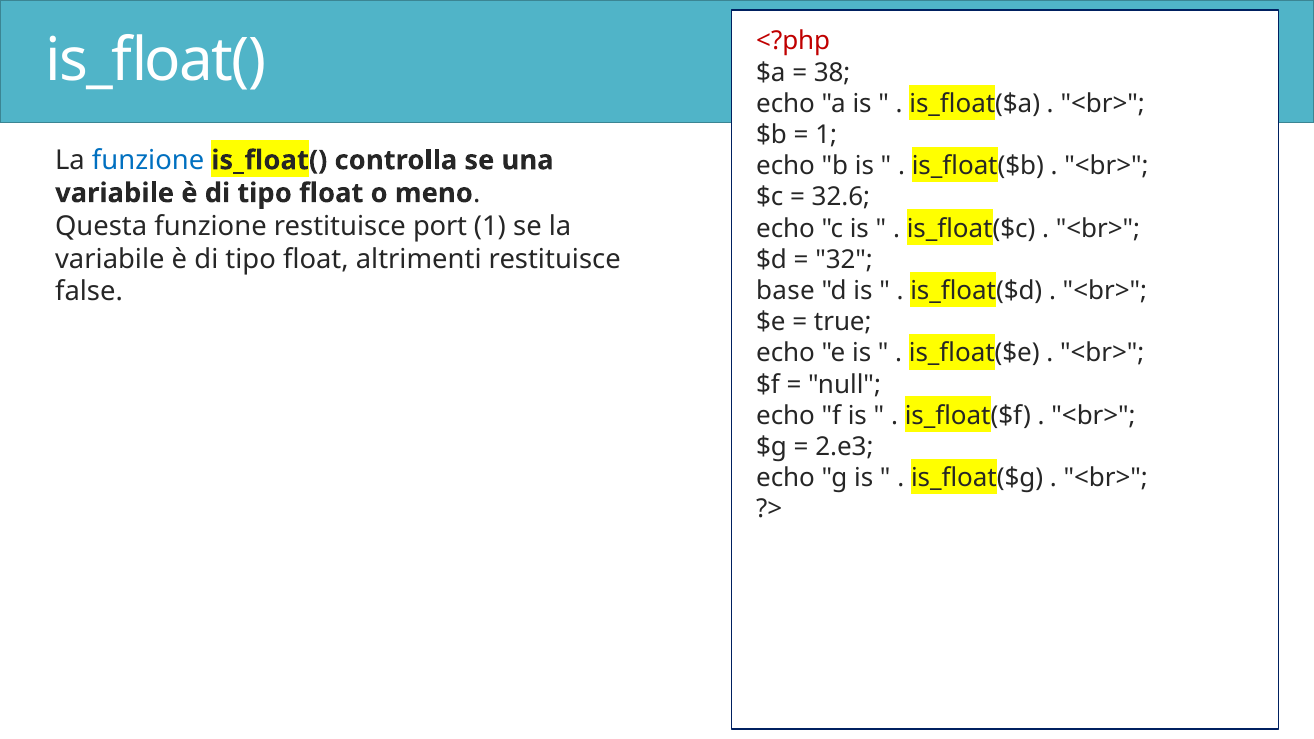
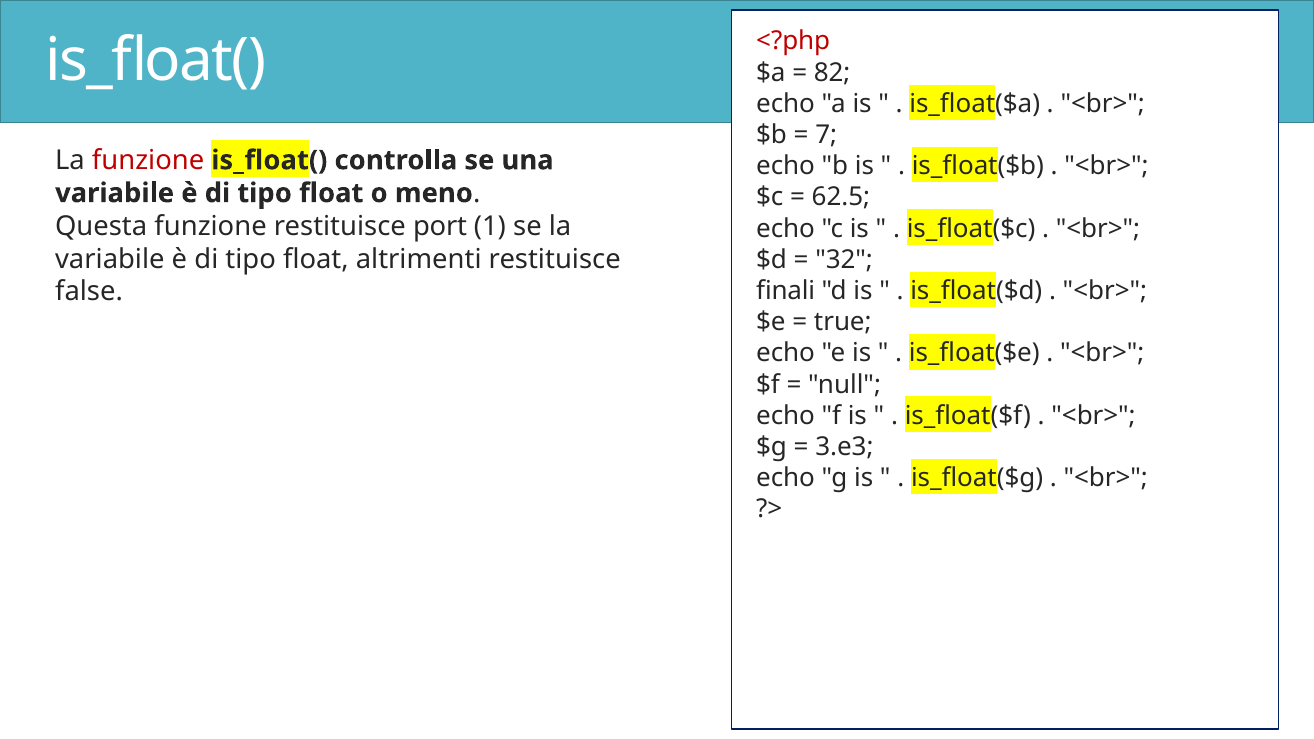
38: 38 -> 82
1 at (826, 135): 1 -> 7
funzione at (148, 160) colour: blue -> red
32.6: 32.6 -> 62.5
base: base -> finali
2.e3: 2.e3 -> 3.e3
